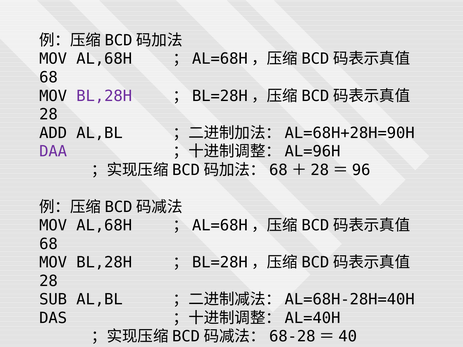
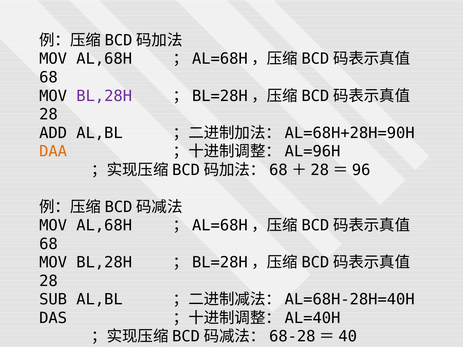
DAA colour: purple -> orange
